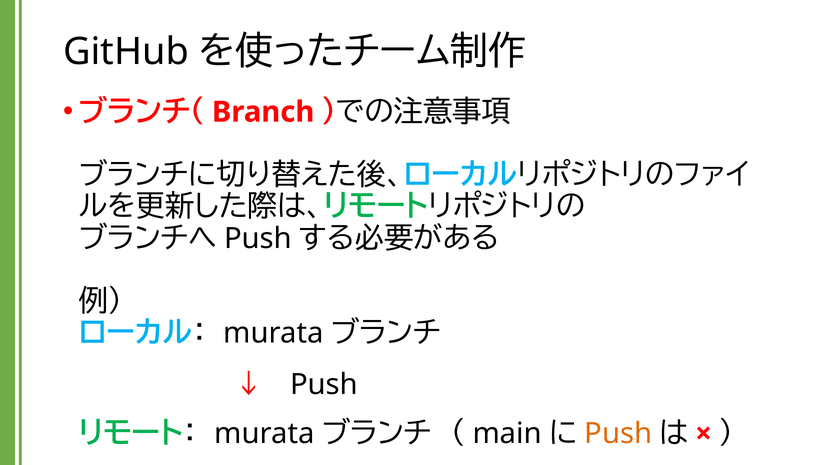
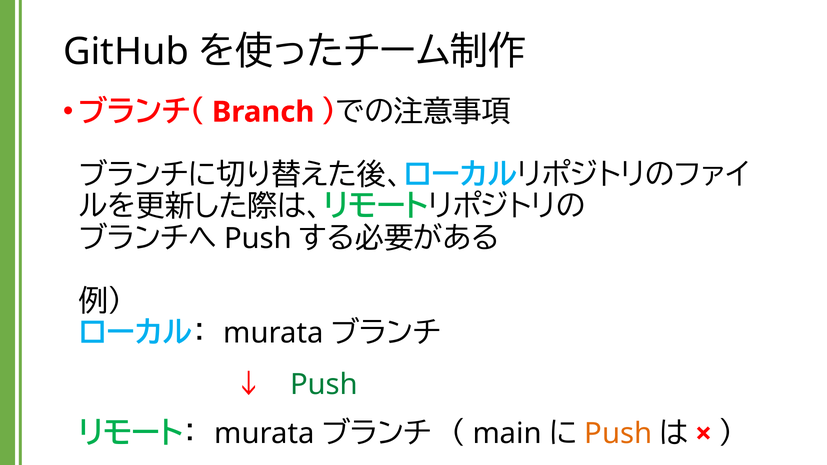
Push at (324, 385) colour: black -> green
